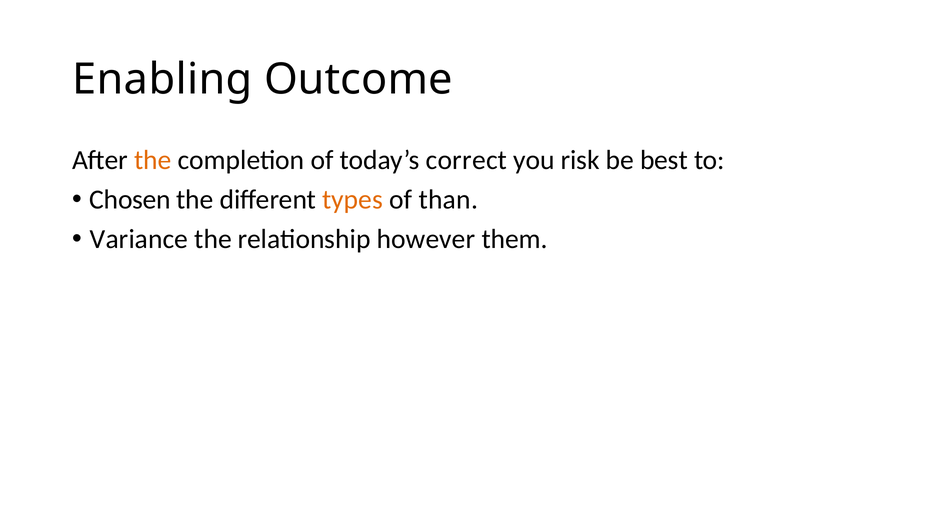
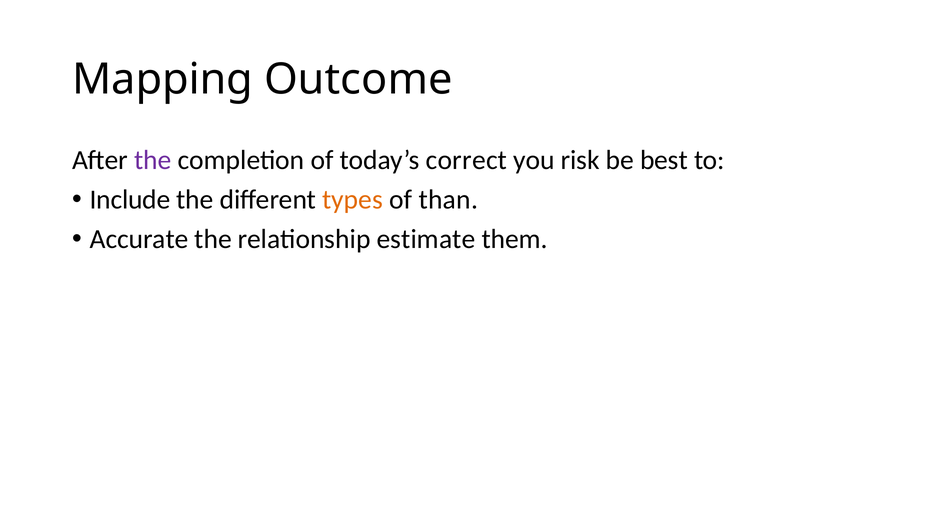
Enabling: Enabling -> Mapping
the at (153, 160) colour: orange -> purple
Chosen: Chosen -> Include
Variance: Variance -> Accurate
however: however -> estimate
